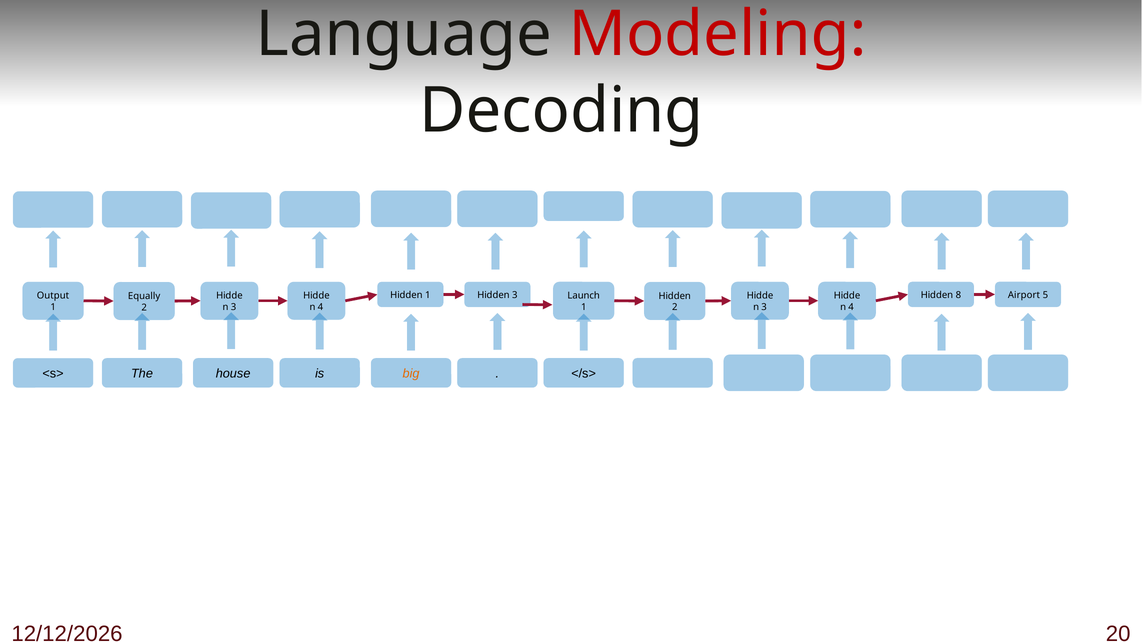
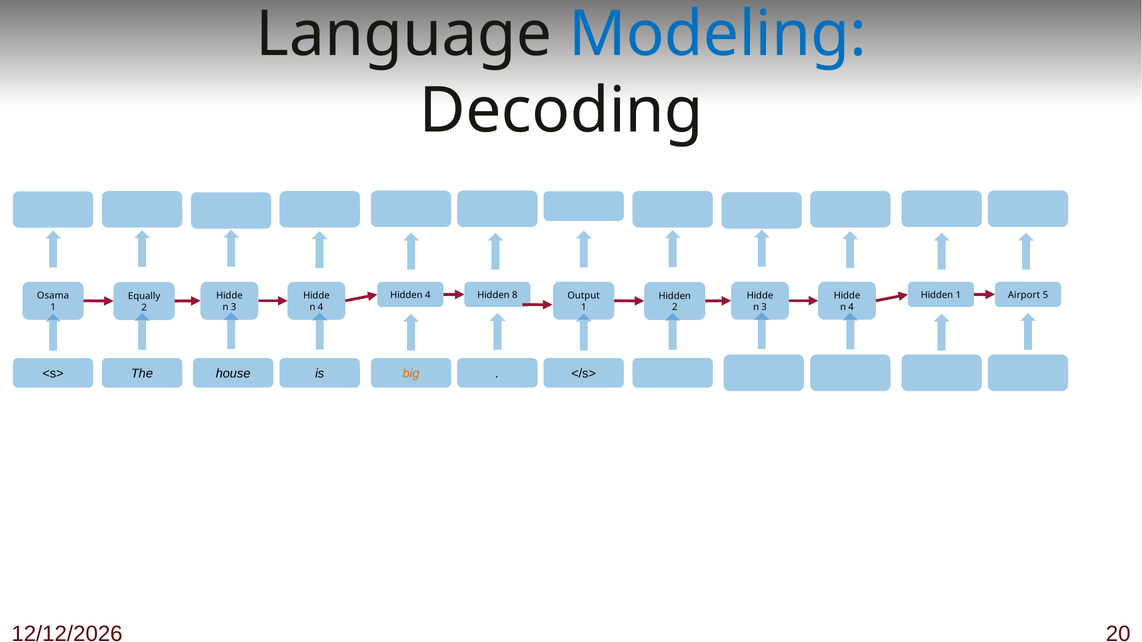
Modeling colour: red -> blue
Hidden 1: 1 -> 4
Hidden 3: 3 -> 8
Hidden 8: 8 -> 1
Output: Output -> Osama
Launch: Launch -> Output
